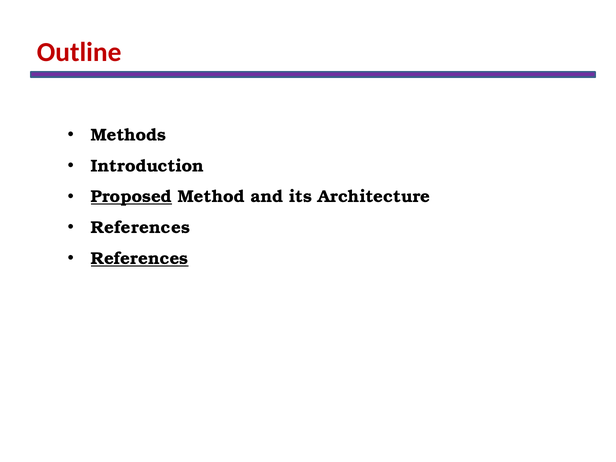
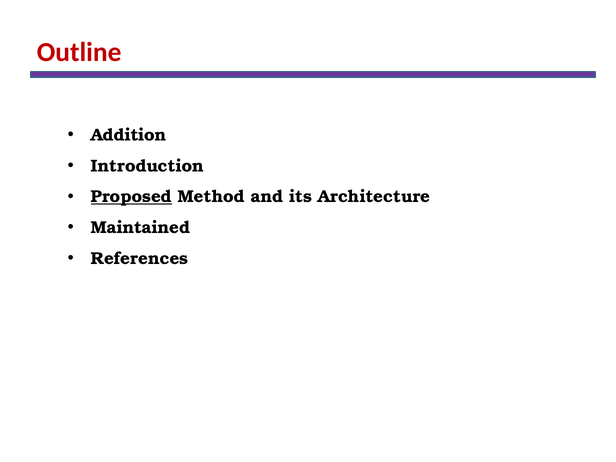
Methods: Methods -> Addition
References at (140, 228): References -> Maintained
References at (140, 258) underline: present -> none
